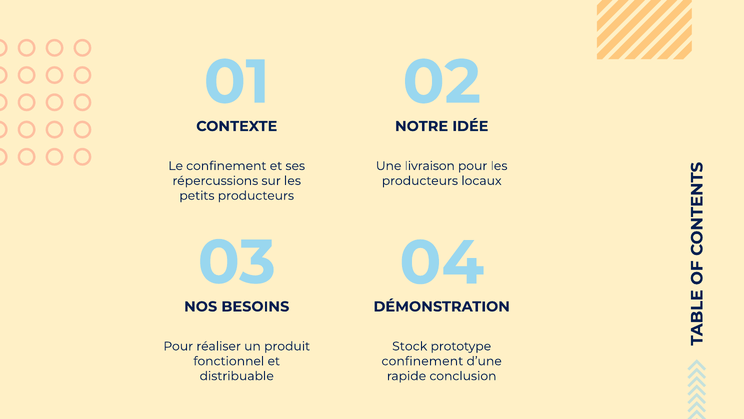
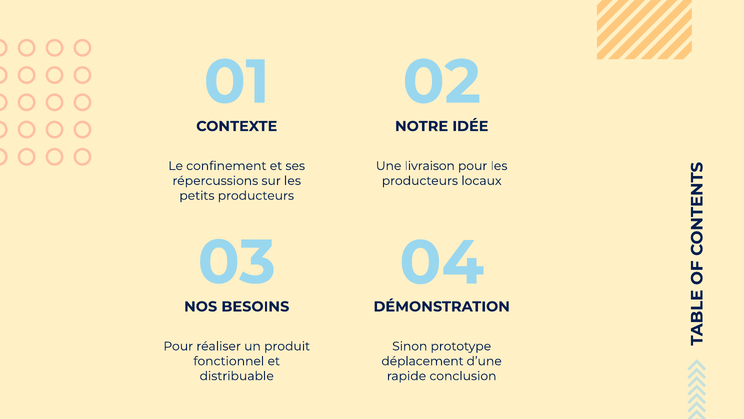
Stock: Stock -> Sinon
confinement at (422, 361): confinement -> déplacement
